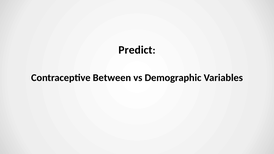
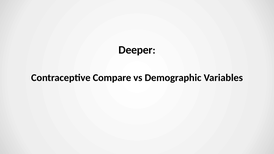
Predict: Predict -> Deeper
Between: Between -> Compare
